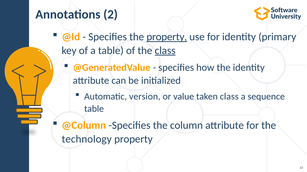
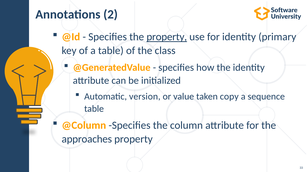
class at (165, 51) underline: present -> none
taken class: class -> copy
technology: technology -> approaches
